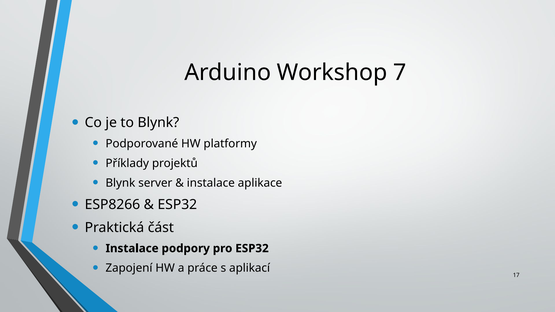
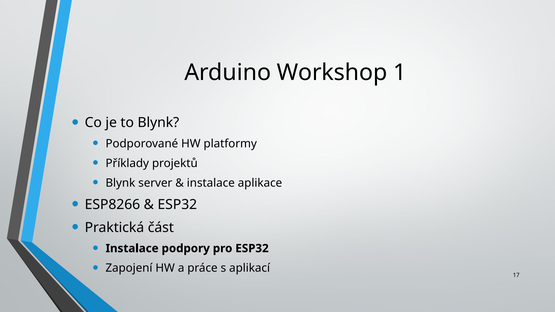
7: 7 -> 1
